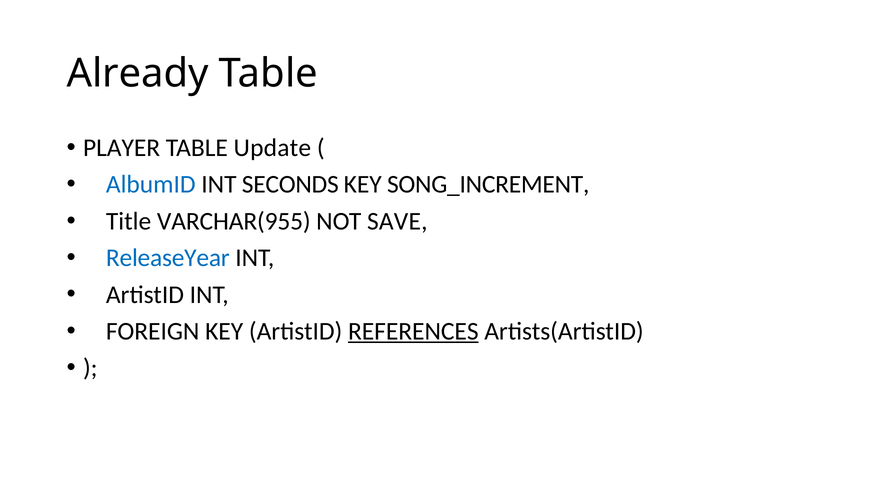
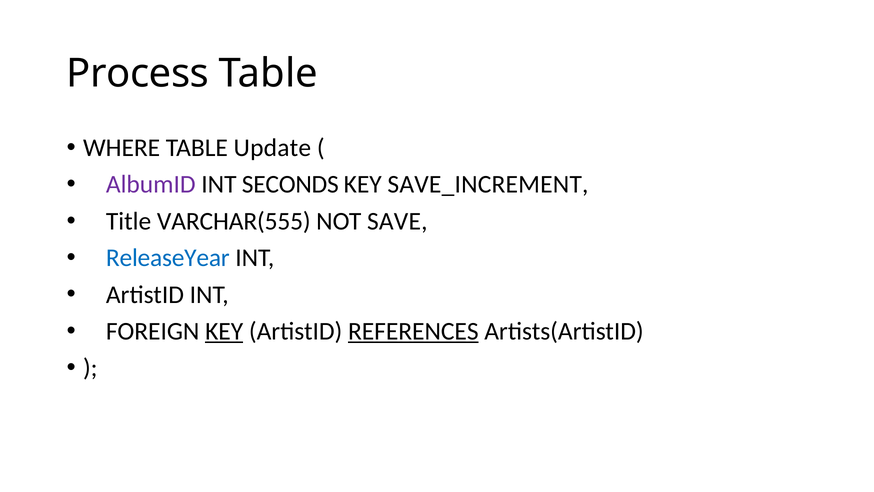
Already: Already -> Process
PLAYER: PLAYER -> WHERE
AlbumID colour: blue -> purple
SONG_INCREMENT: SONG_INCREMENT -> SAVE_INCREMENT
VARCHAR(955: VARCHAR(955 -> VARCHAR(555
KEY at (224, 331) underline: none -> present
